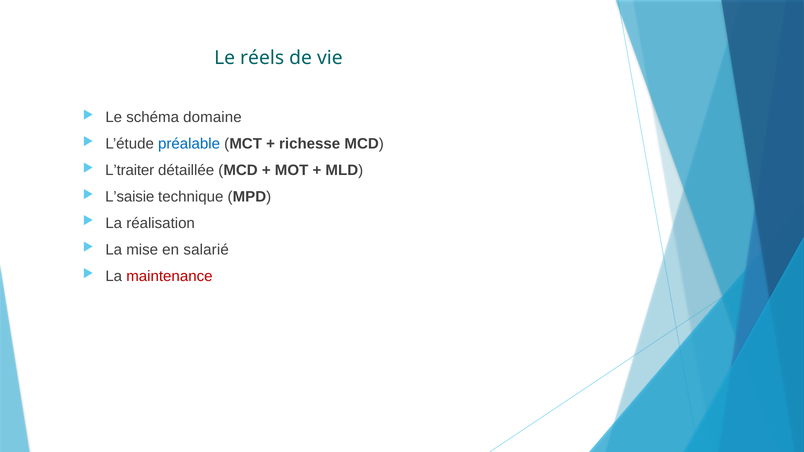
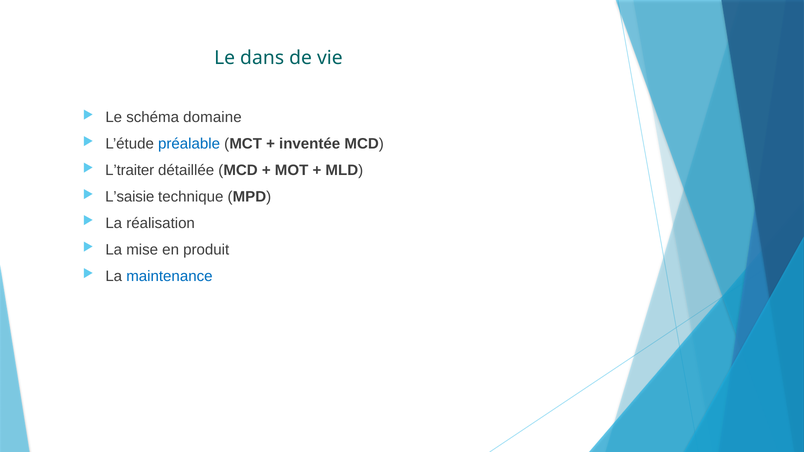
réels: réels -> dans
richesse: richesse -> inventée
salarié: salarié -> produit
maintenance colour: red -> blue
